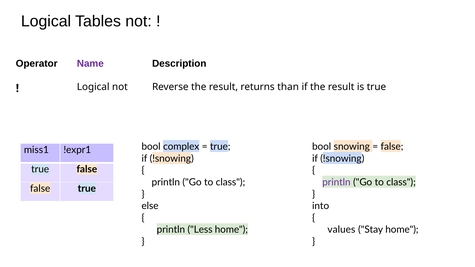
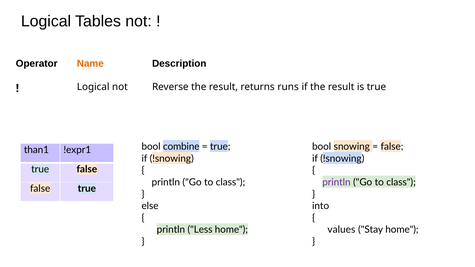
Name colour: purple -> orange
than: than -> runs
complex: complex -> combine
miss1: miss1 -> than1
